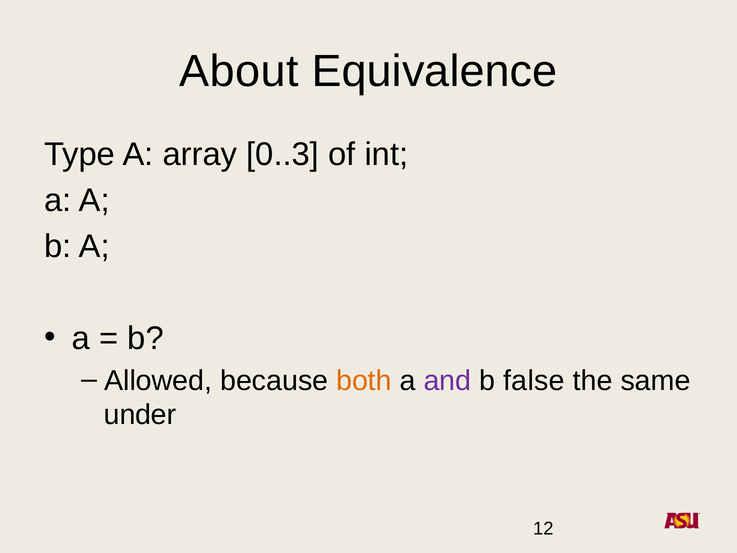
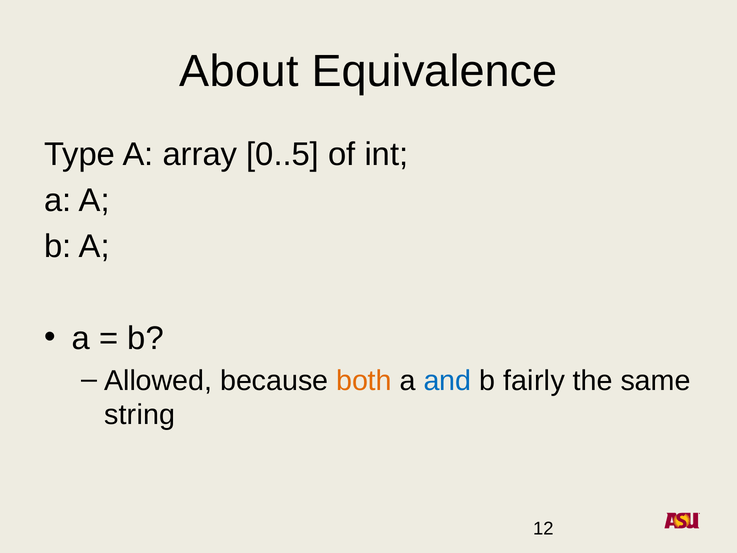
0..3: 0..3 -> 0..5
and colour: purple -> blue
false: false -> fairly
under: under -> string
